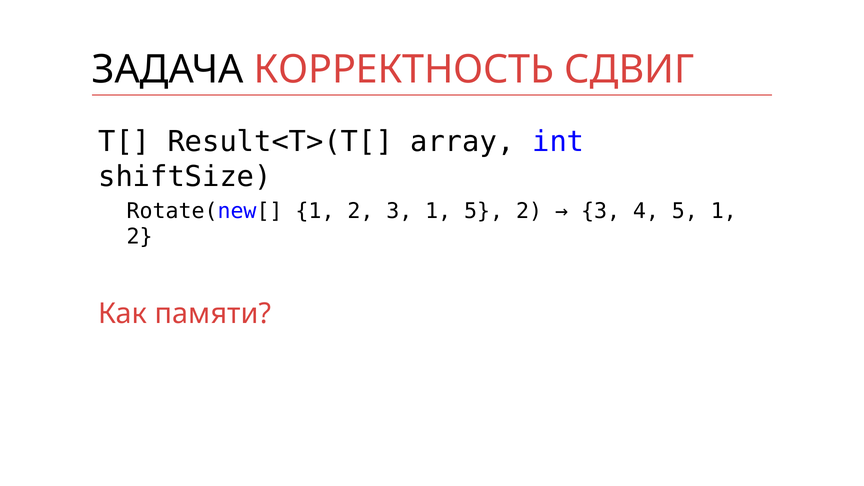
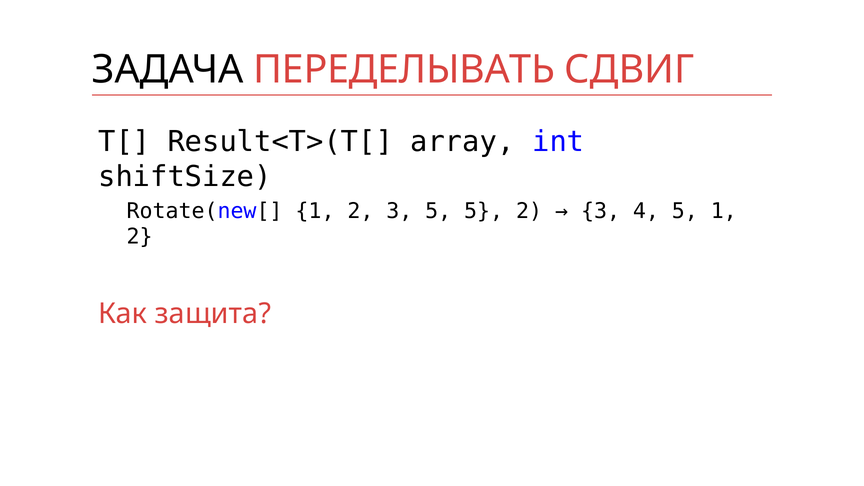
КОРРЕКТНОСТЬ: КОРРЕКТНОСТЬ -> ПЕРЕДЕЛЫВАТЬ
3 1: 1 -> 5
памяти: памяти -> защита
